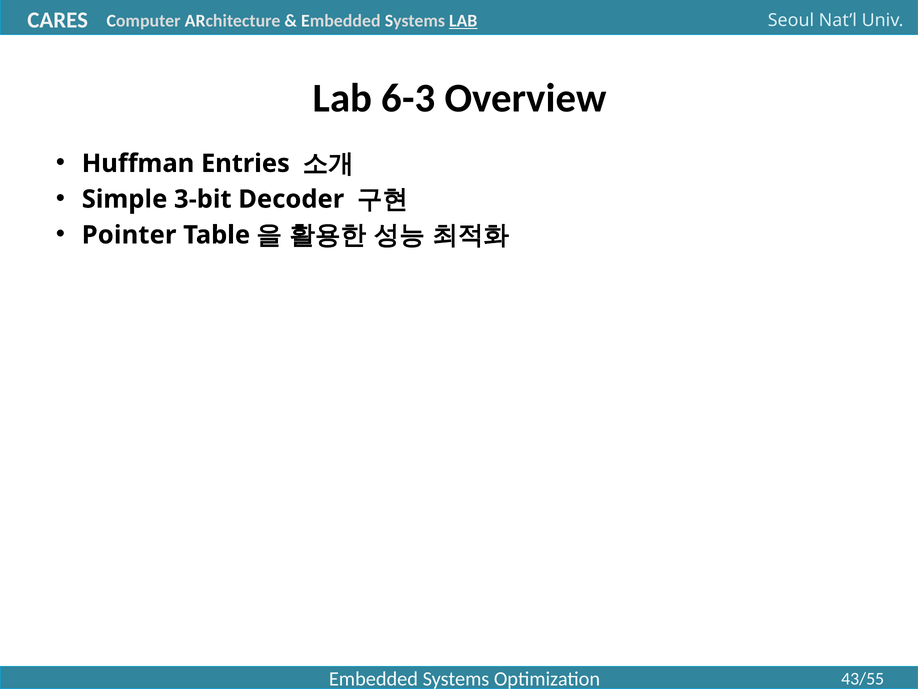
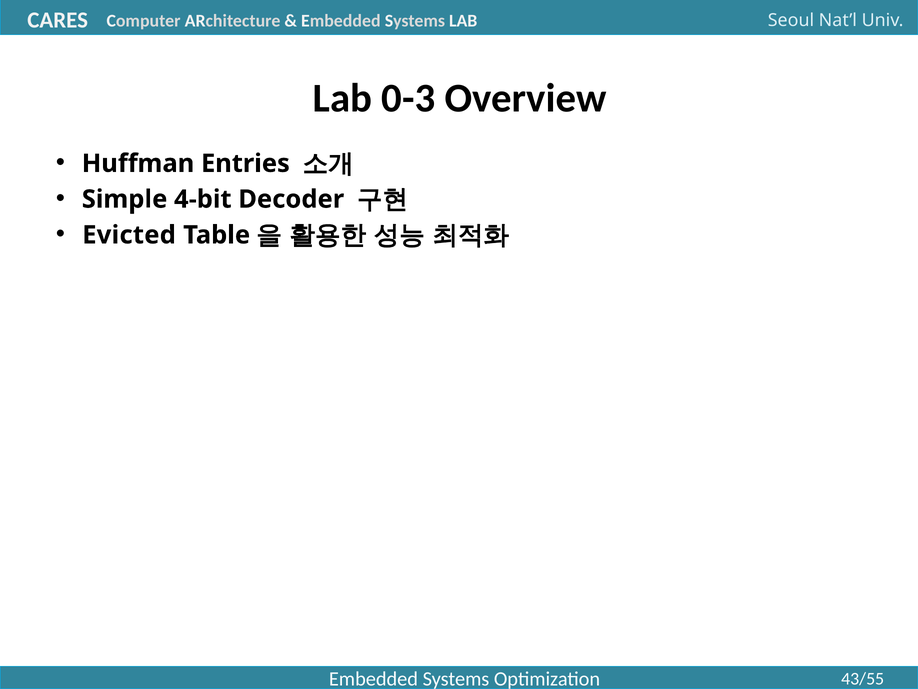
LAB at (463, 21) underline: present -> none
6-3: 6-3 -> 0-3
3-bit: 3-bit -> 4-bit
Pointer: Pointer -> Evicted
